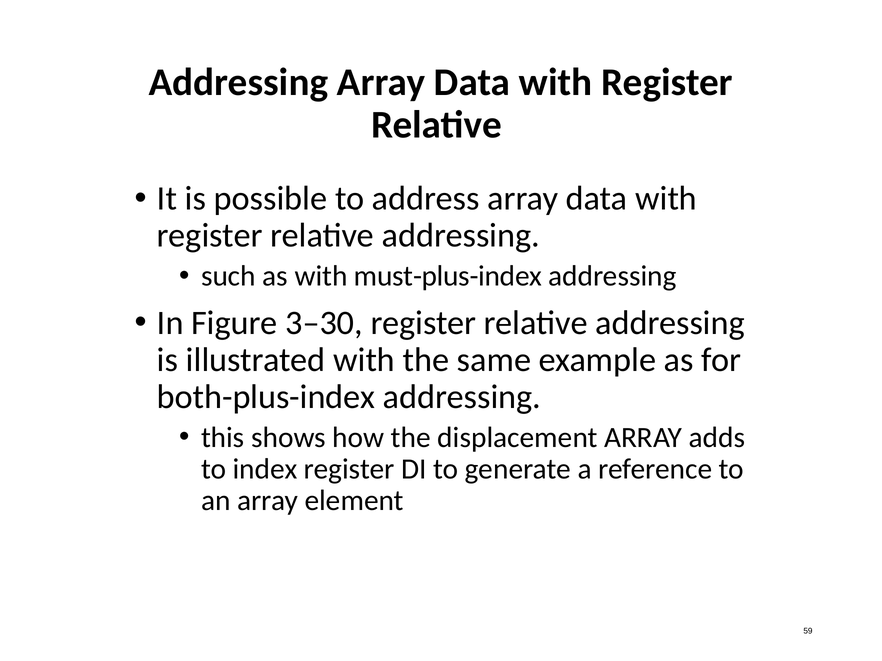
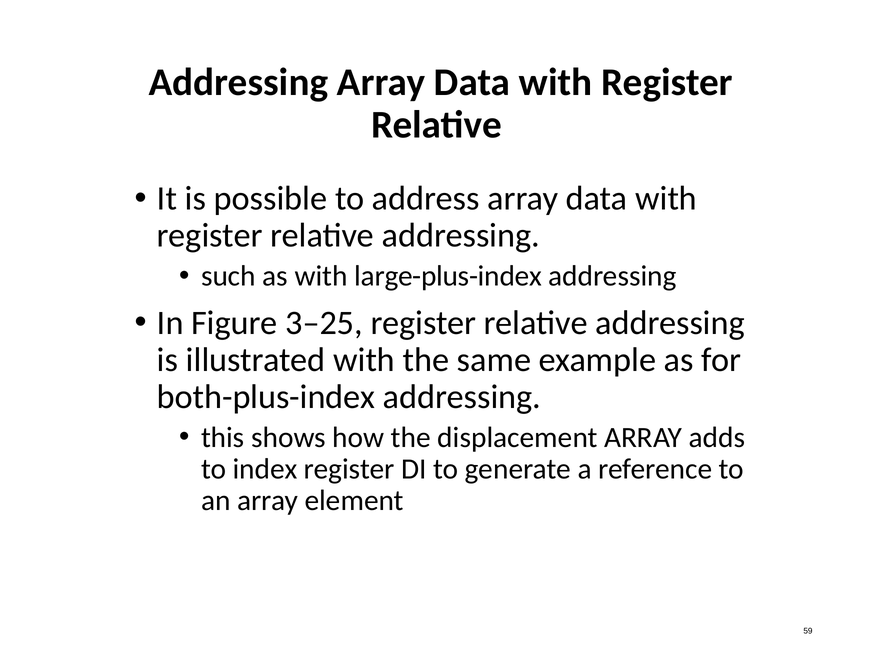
must-plus-index: must-plus-index -> large-plus-index
3–30: 3–30 -> 3–25
